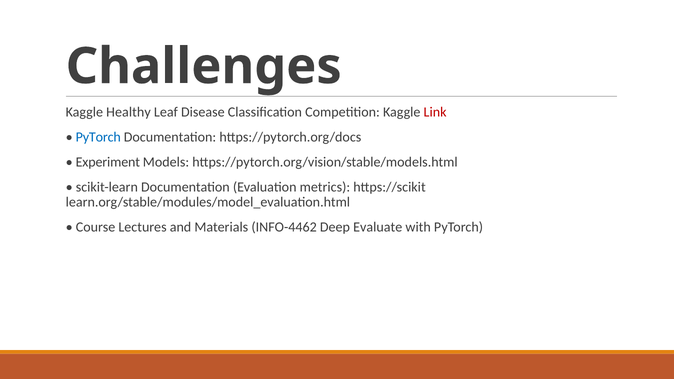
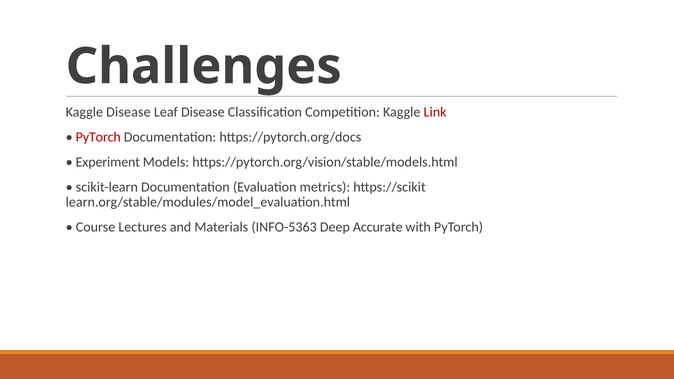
Kaggle Healthy: Healthy -> Disease
PyTorch at (98, 137) colour: blue -> red
INFO-4462: INFO-4462 -> INFO-5363
Evaluate: Evaluate -> Accurate
